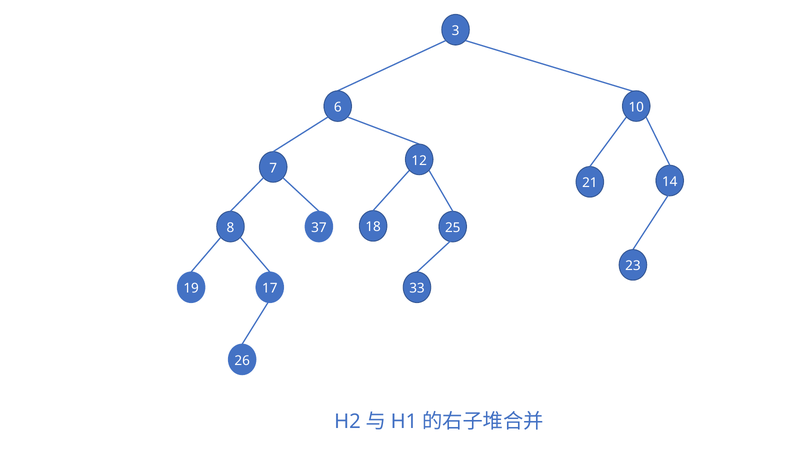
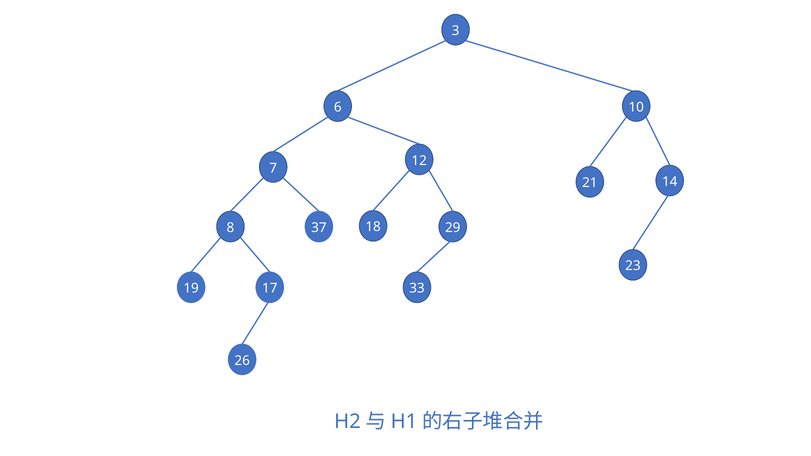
25: 25 -> 29
